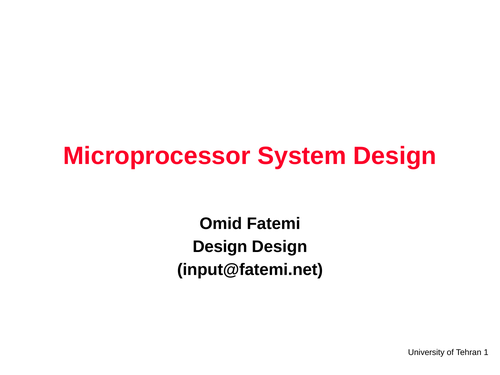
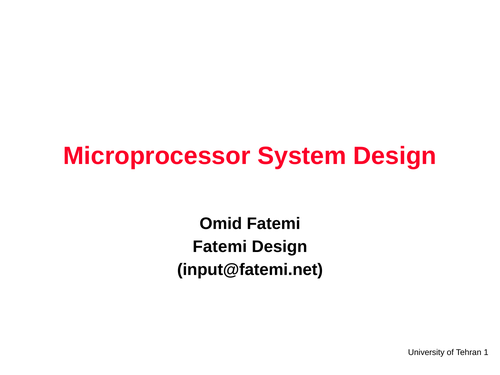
Design at (220, 247): Design -> Fatemi
